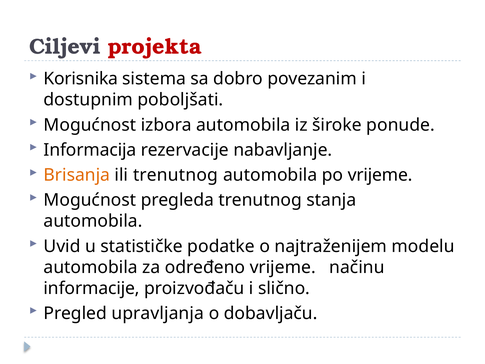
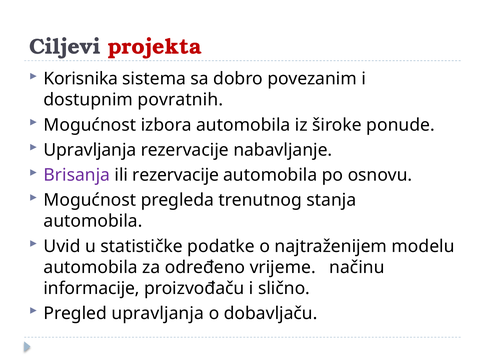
poboljšati: poboljšati -> povratnih
Informacija at (90, 150): Informacija -> Upravljanja
Brisanja colour: orange -> purple
ili trenutnog: trenutnog -> rezervacije
po vrijeme: vrijeme -> osnovu
